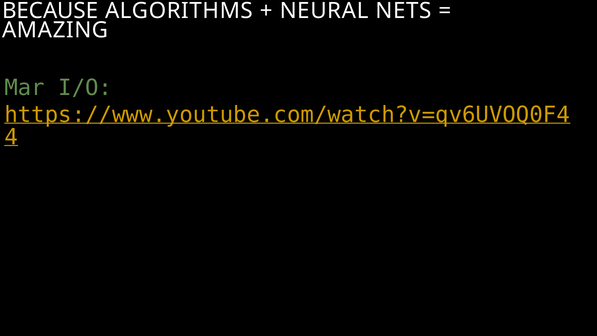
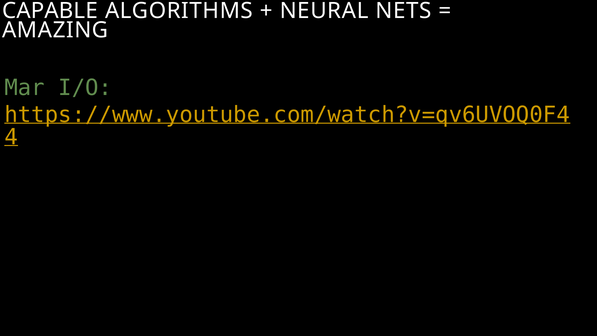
BECAUSE: BECAUSE -> CAPABLE
